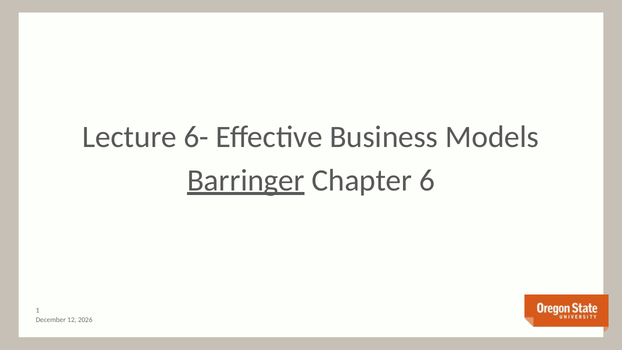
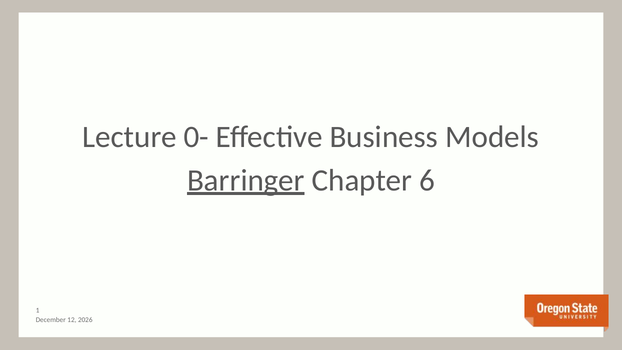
6-: 6- -> 0-
